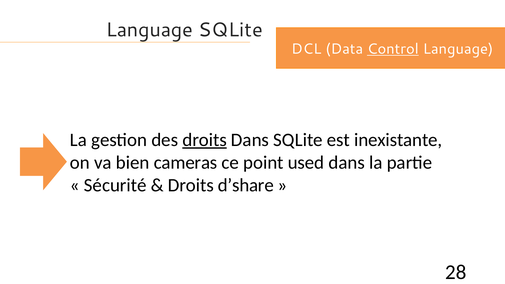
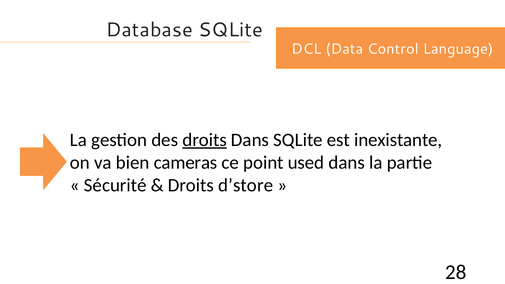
Language at (149, 30): Language -> Database
Control underline: present -> none
d’share: d’share -> d’store
